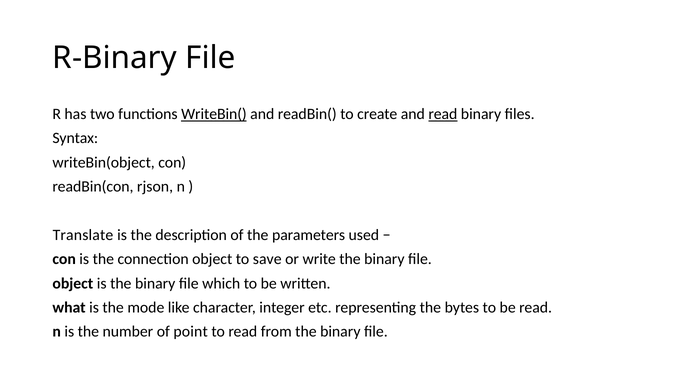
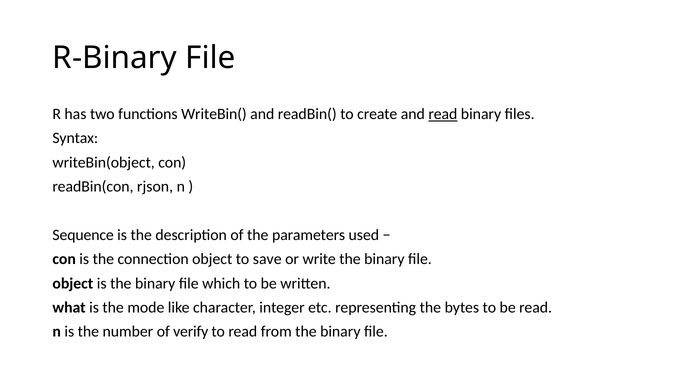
WriteBin( underline: present -> none
Translate: Translate -> Sequence
point: point -> verify
